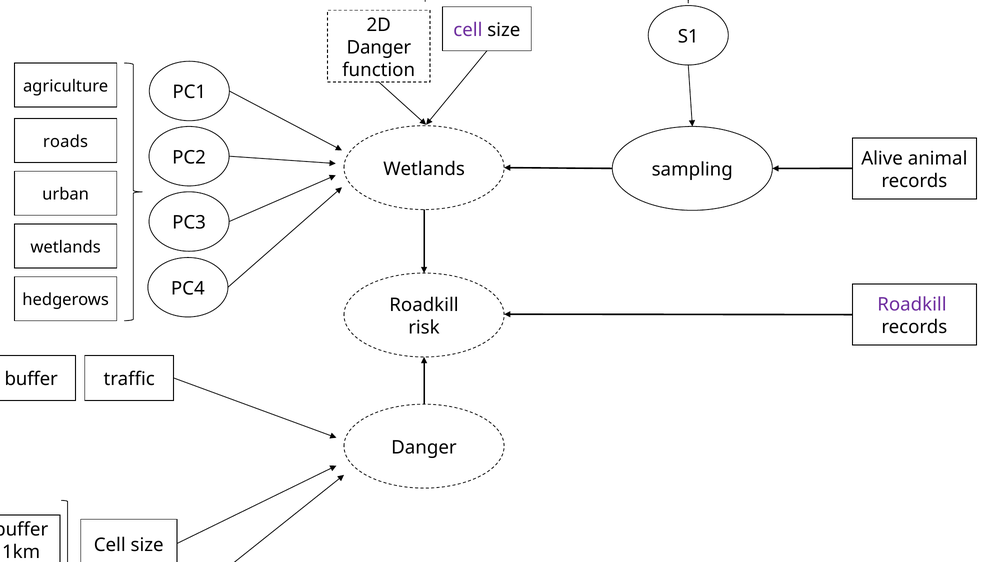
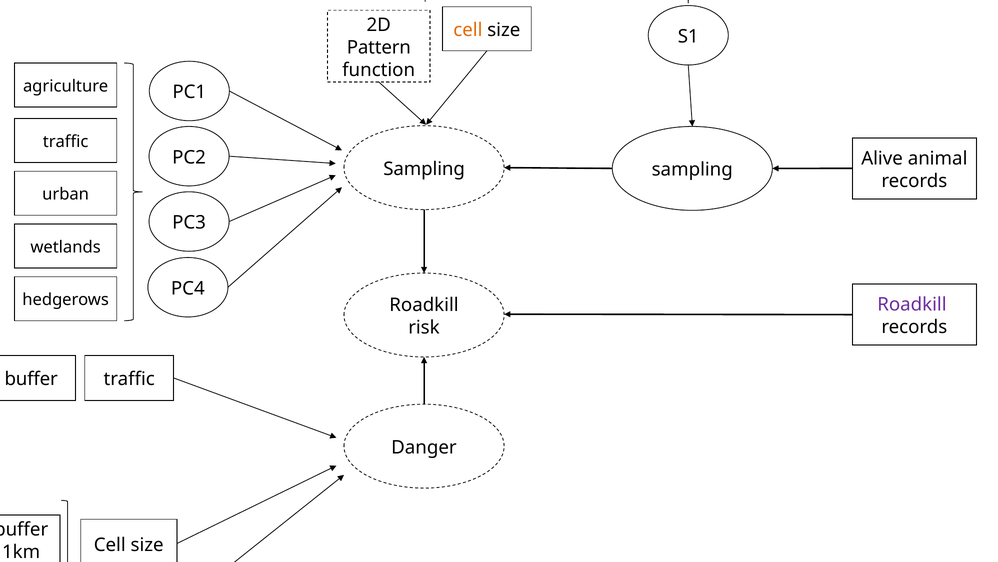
cell at (468, 30) colour: purple -> orange
Danger at (379, 47): Danger -> Pattern
roads at (66, 142): roads -> traffic
Wetlands at (424, 169): Wetlands -> Sampling
